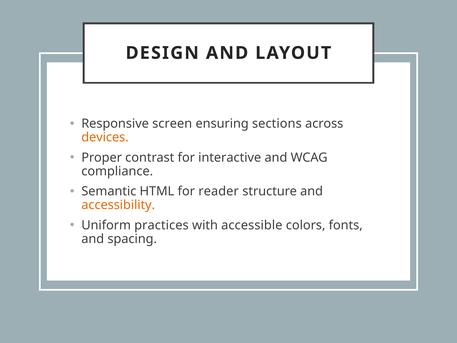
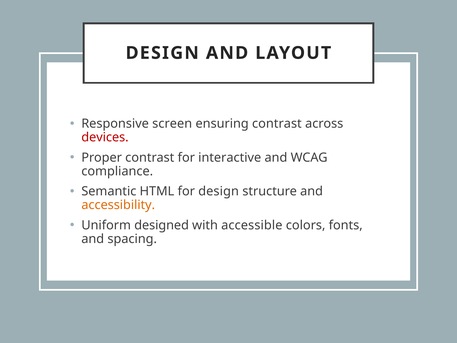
ensuring sections: sections -> contrast
devices colour: orange -> red
for reader: reader -> design
practices: practices -> designed
